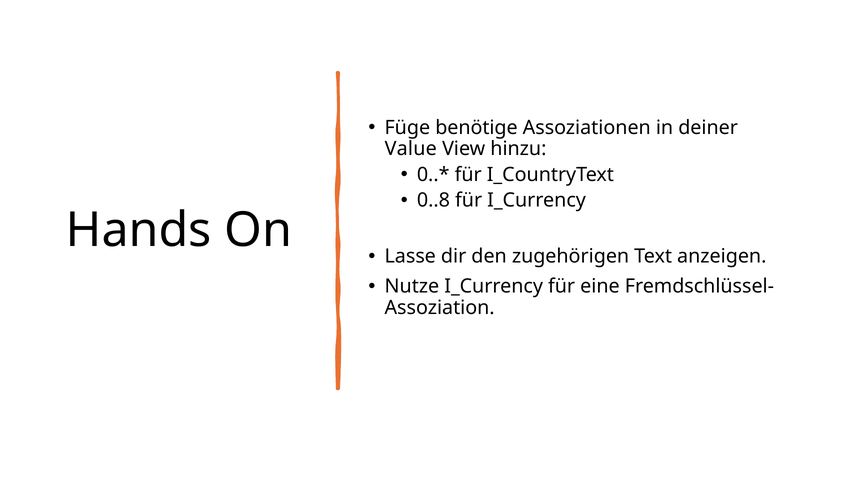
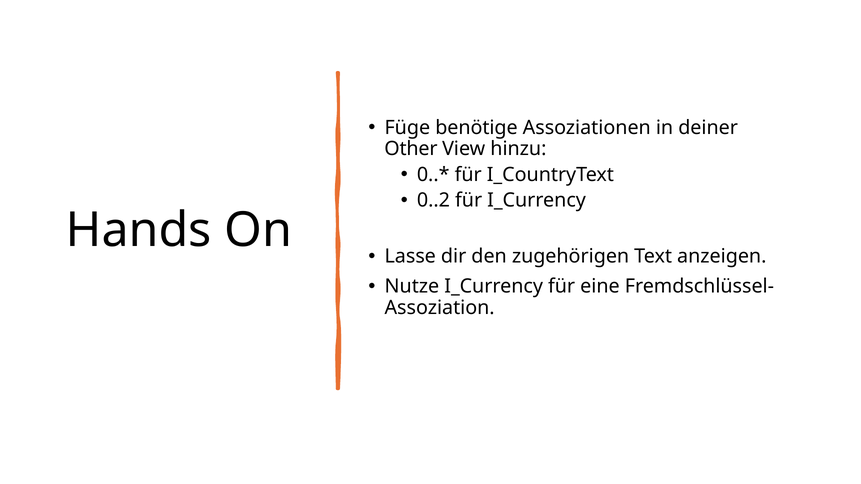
Value: Value -> Other
0..8: 0..8 -> 0..2
